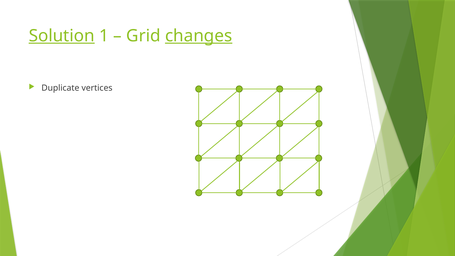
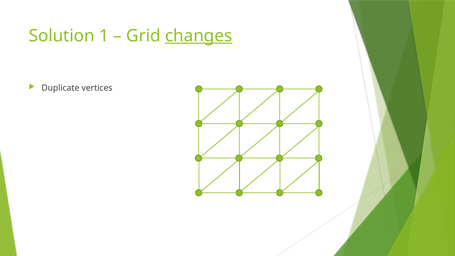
Solution underline: present -> none
